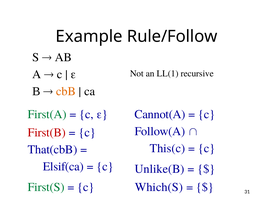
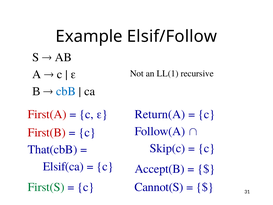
Rule/Follow: Rule/Follow -> Elsif/Follow
cbB colour: orange -> blue
First(A colour: green -> red
Cannot(A: Cannot(A -> Return(A
This(c: This(c -> Skip(c
Unlike(B: Unlike(B -> Accept(B
Which(S: Which(S -> Cannot(S
